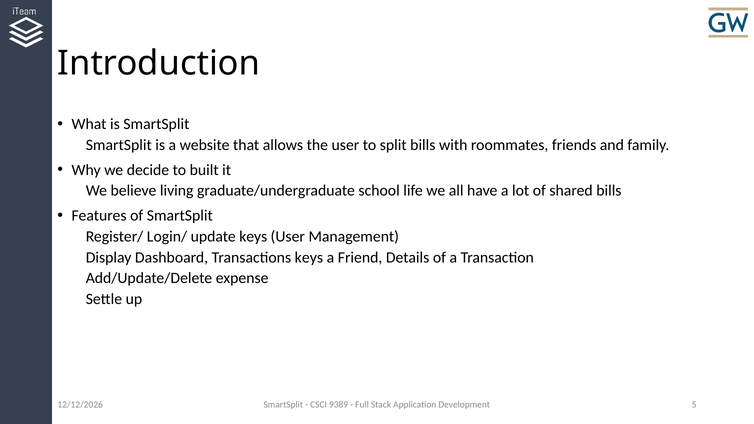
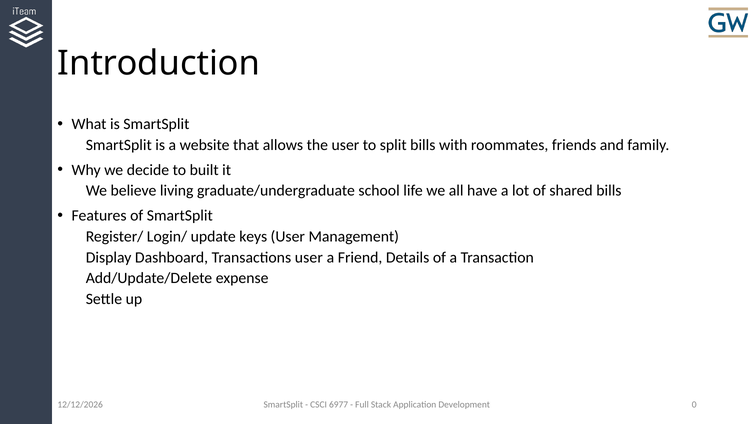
Transactions keys: keys -> user
9389: 9389 -> 6977
5: 5 -> 0
